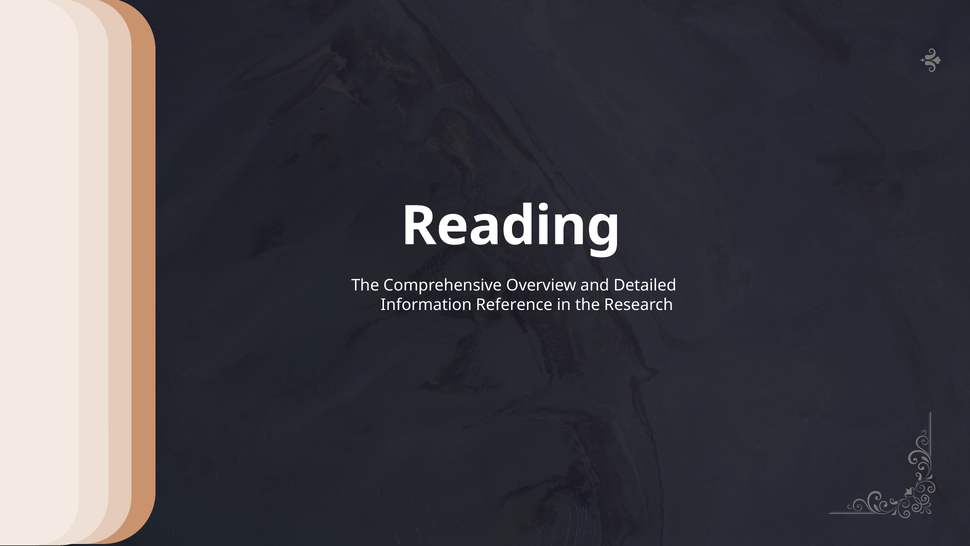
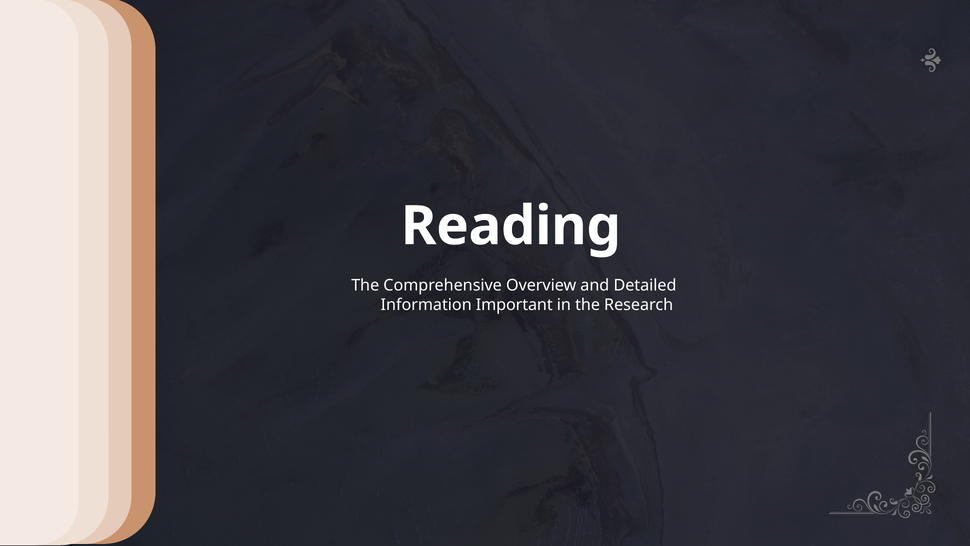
Information Reference: Reference -> Important
